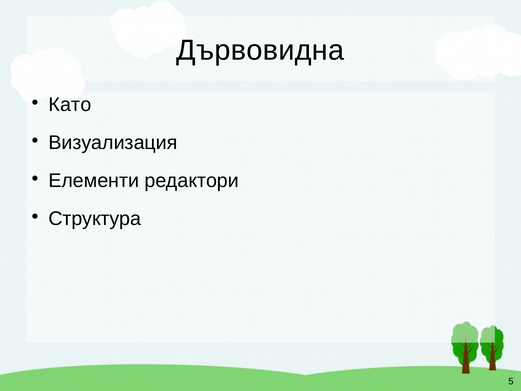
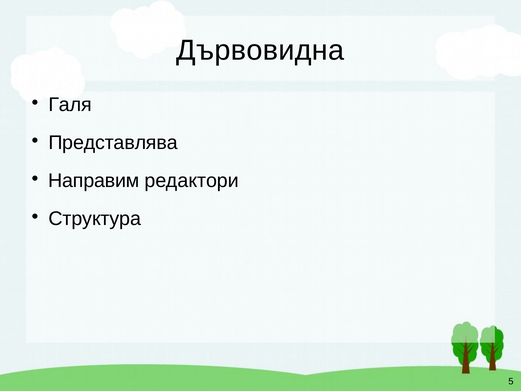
Като: Като -> Галя
Визуализация: Визуализация -> Представлява
Елементи: Елементи -> Направим
